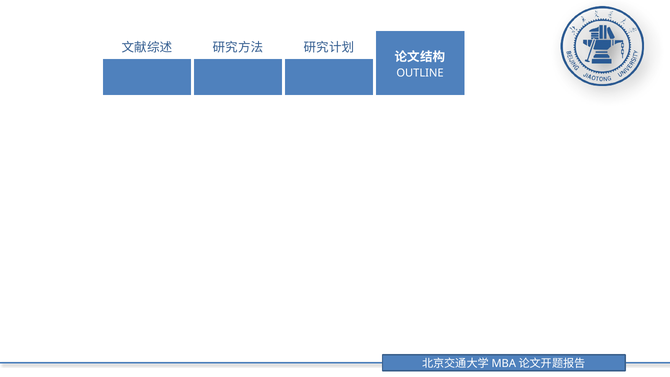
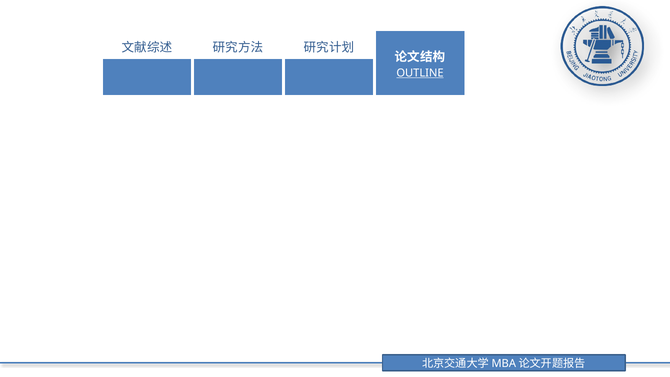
OUTLINE underline: none -> present
